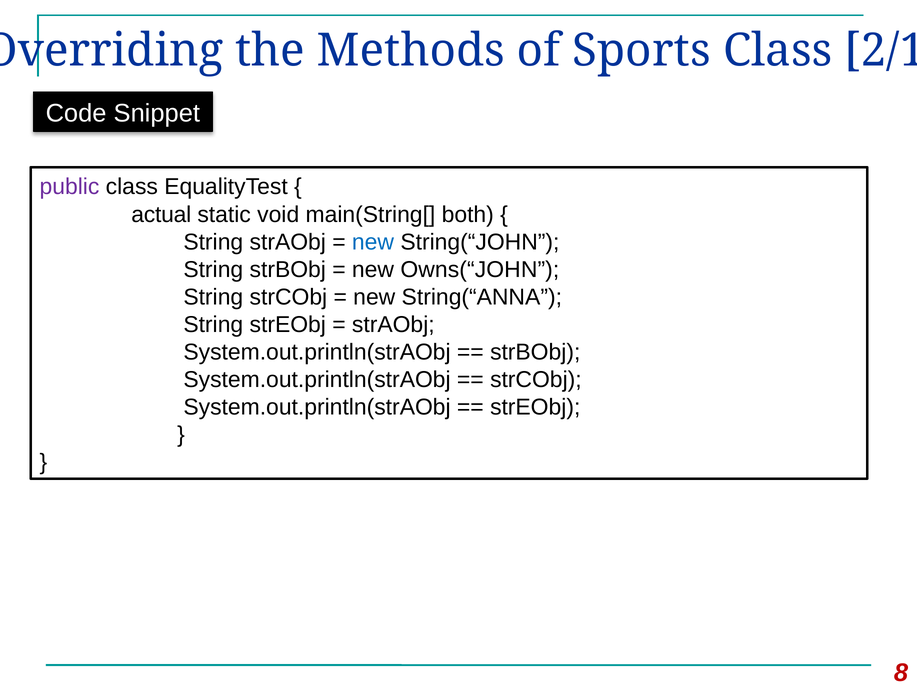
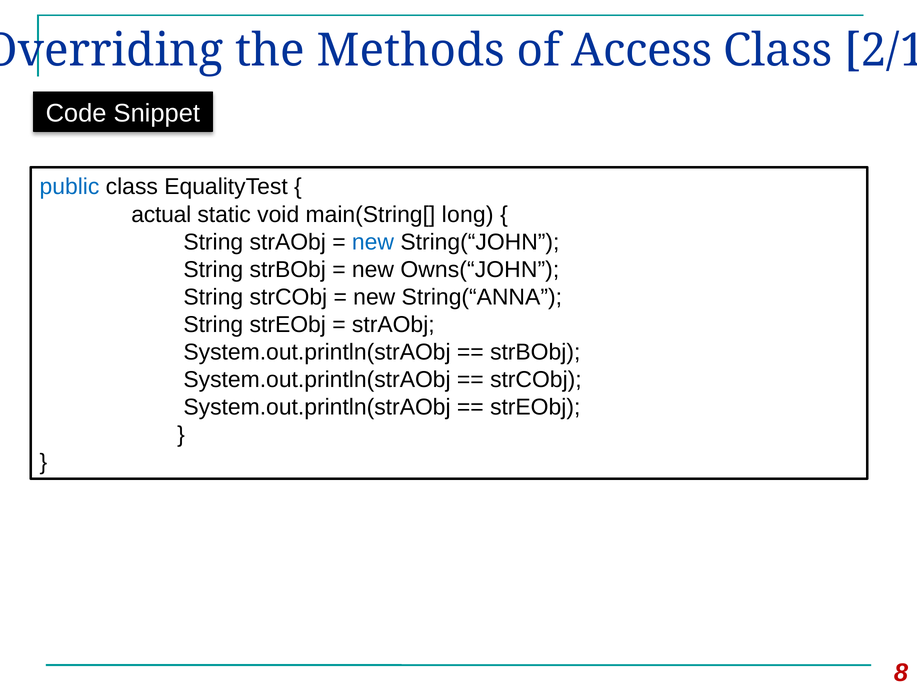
Sports: Sports -> Access
public colour: purple -> blue
both: both -> long
